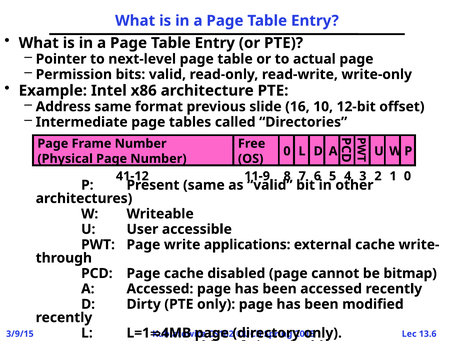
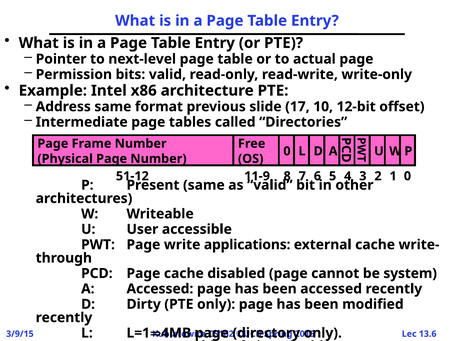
16: 16 -> 17
41-12: 41-12 -> 51-12
bitmap: bitmap -> system
